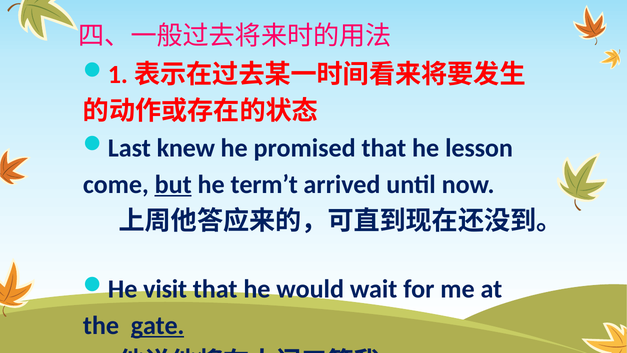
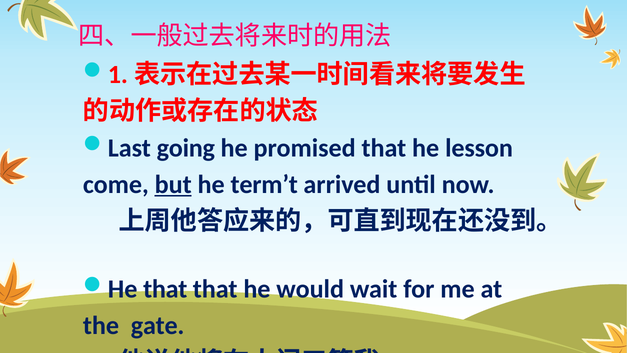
knew: knew -> going
He visit: visit -> that
gate underline: present -> none
